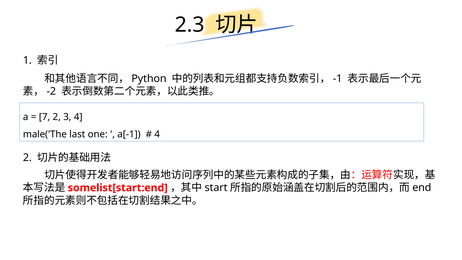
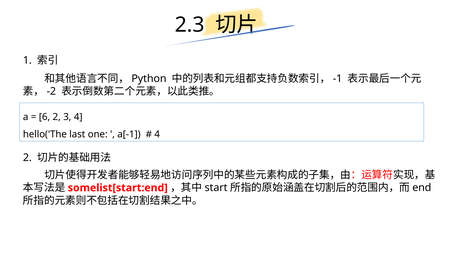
7: 7 -> 6
male('The: male('The -> hello('The
